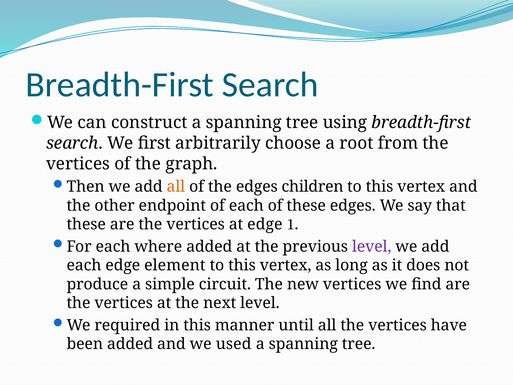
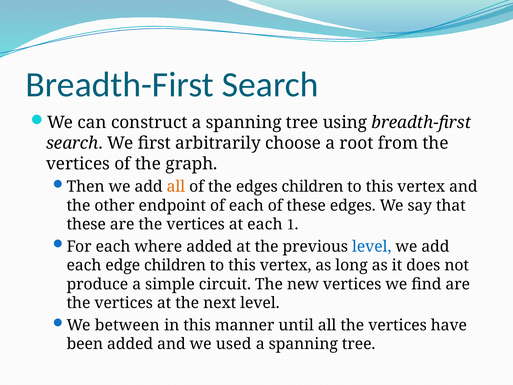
at edge: edge -> each
level at (372, 246) colour: purple -> blue
edge element: element -> children
required: required -> between
